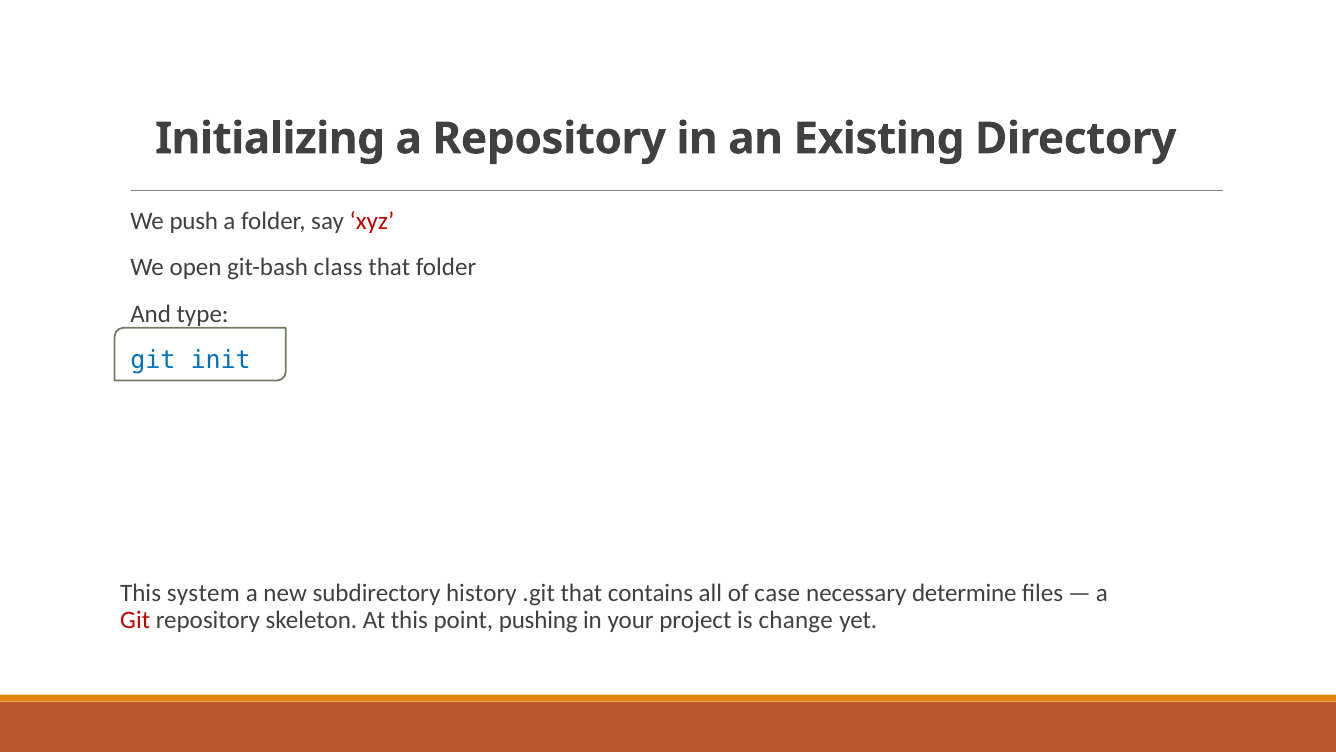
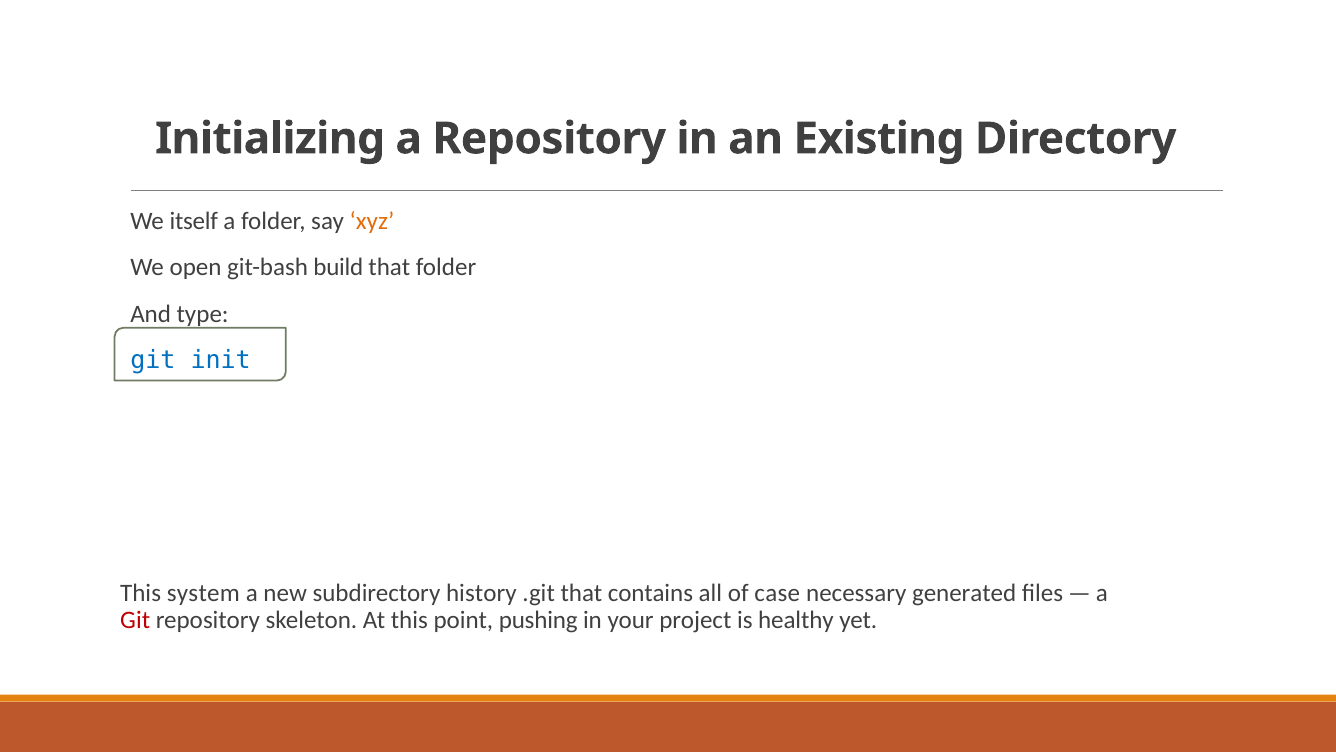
push: push -> itself
xyz colour: red -> orange
class: class -> build
determine: determine -> generated
change: change -> healthy
